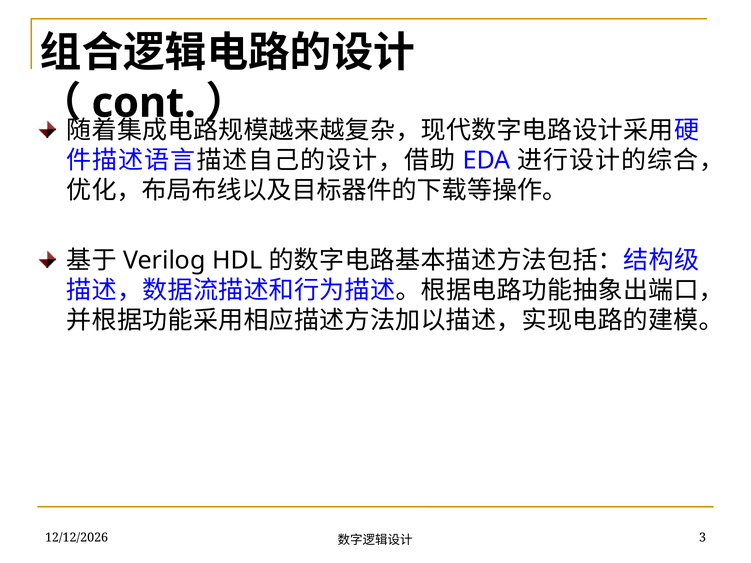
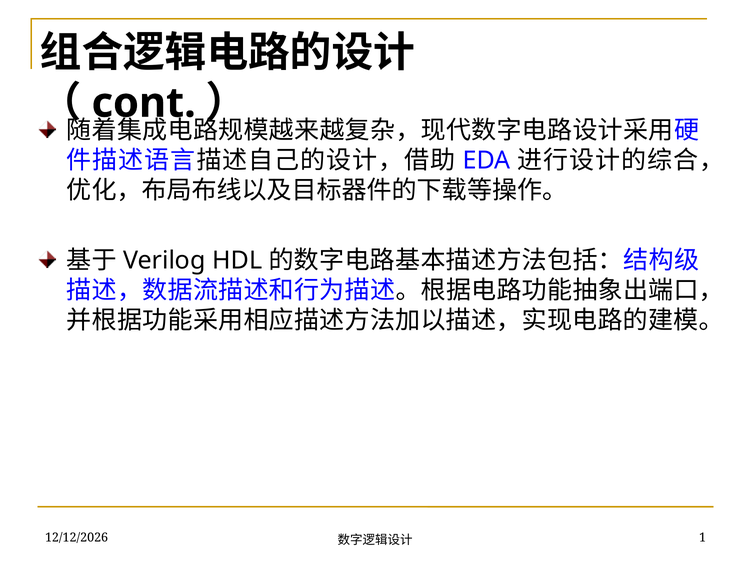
3: 3 -> 1
